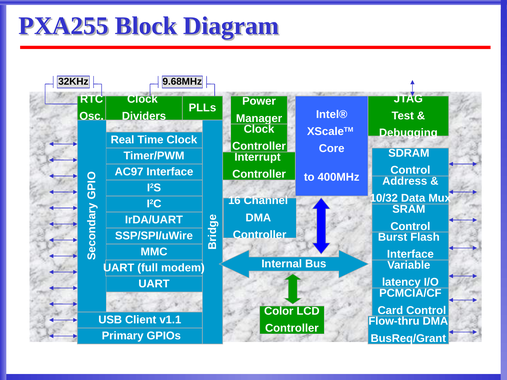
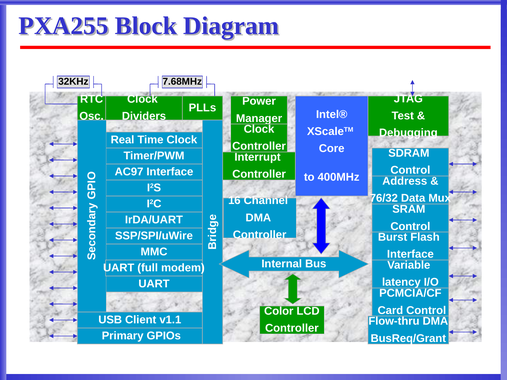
9.68MHz: 9.68MHz -> 7.68MHz
10/32: 10/32 -> 76/32
